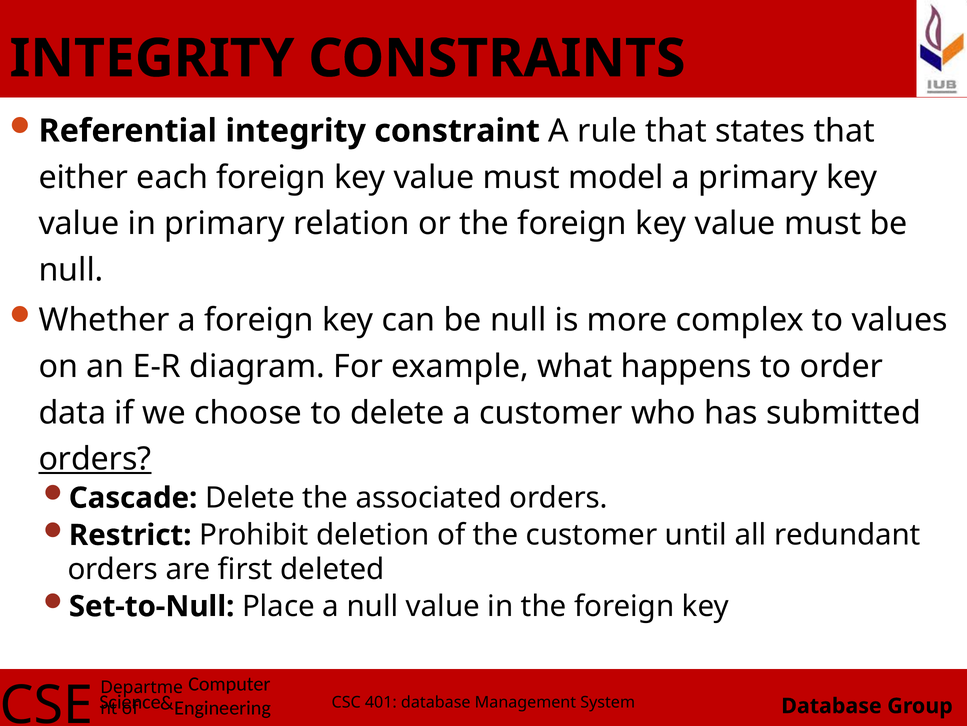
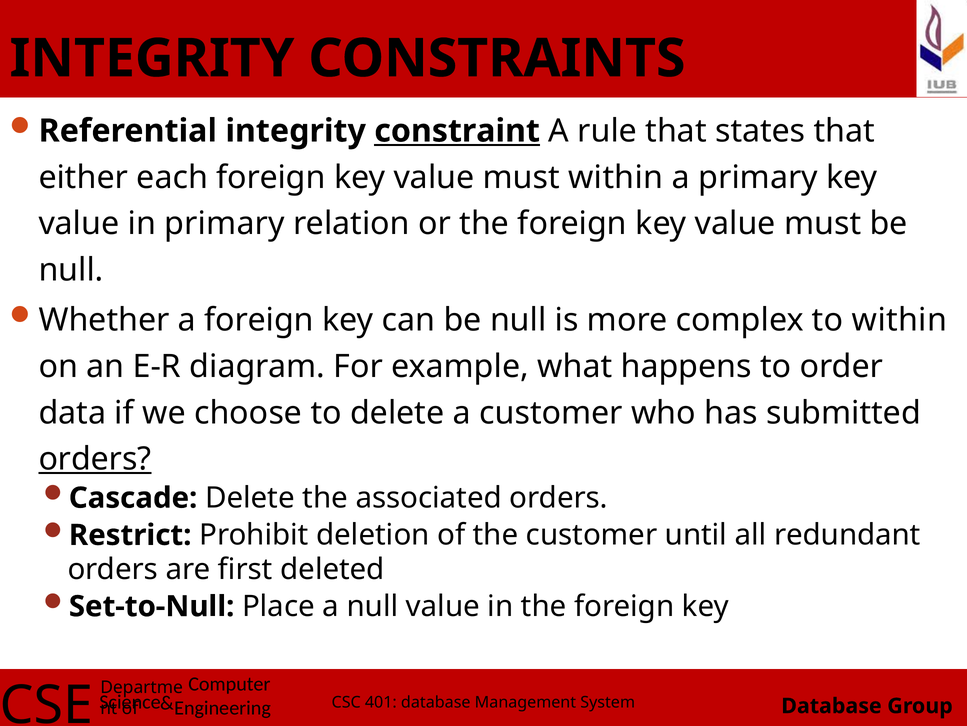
constraint underline: none -> present
must model: model -> within
to values: values -> within
